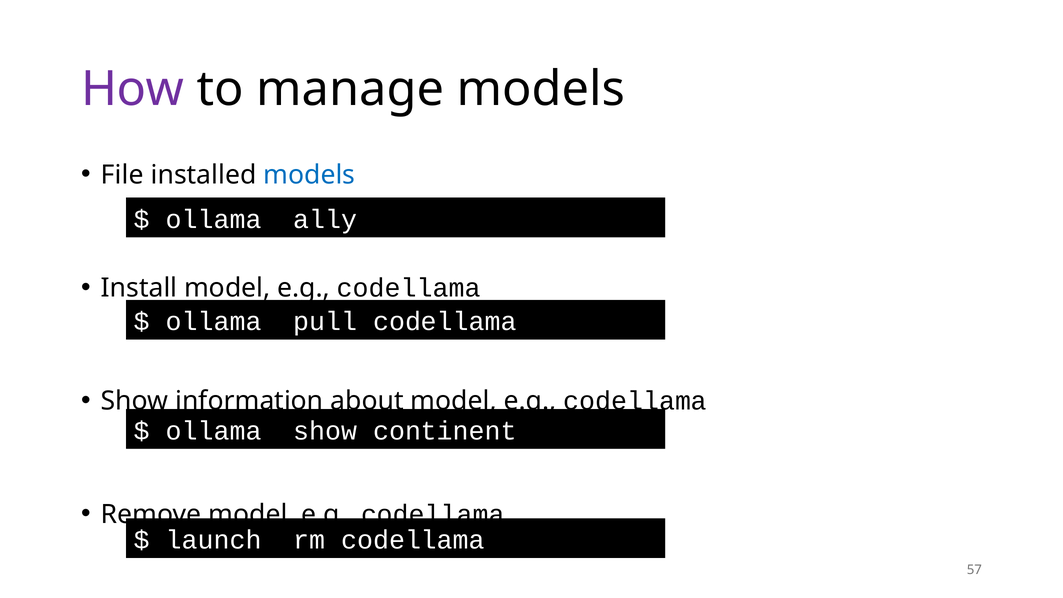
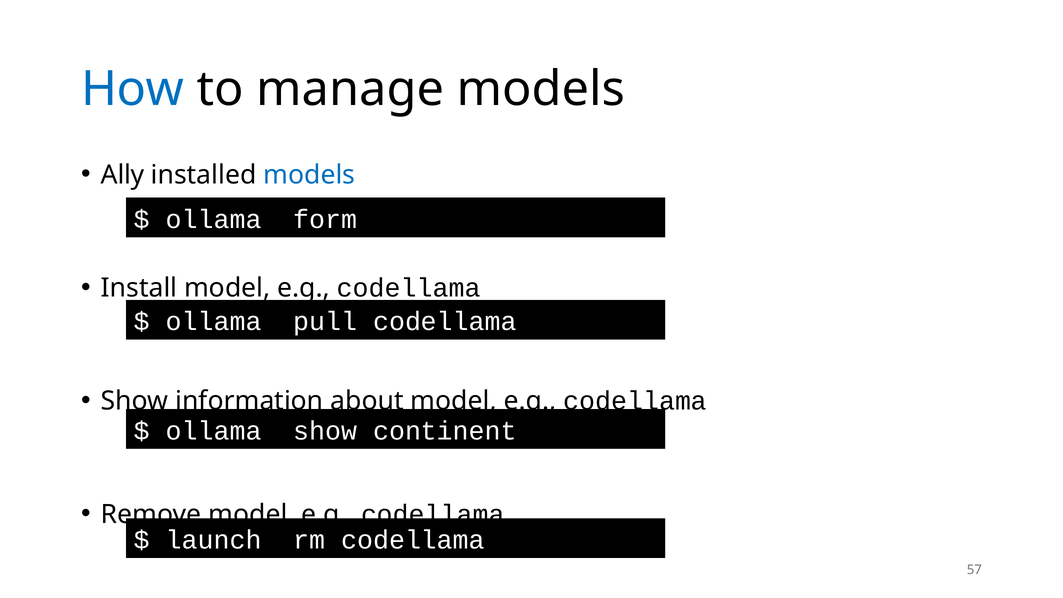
How colour: purple -> blue
File: File -> Ally
ally: ally -> form
